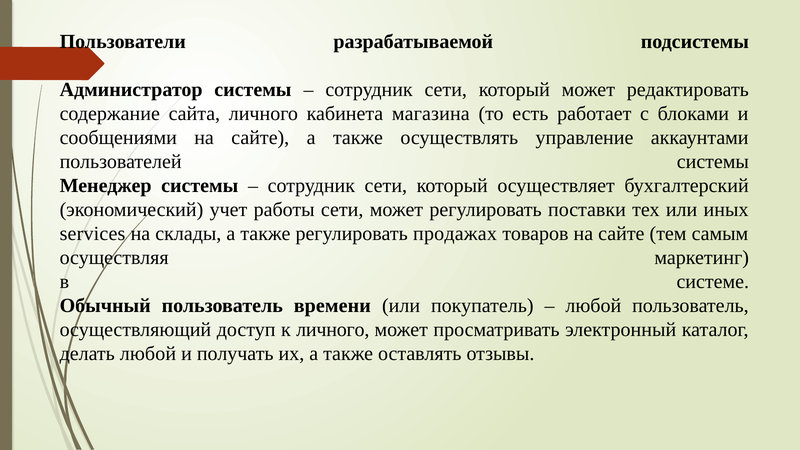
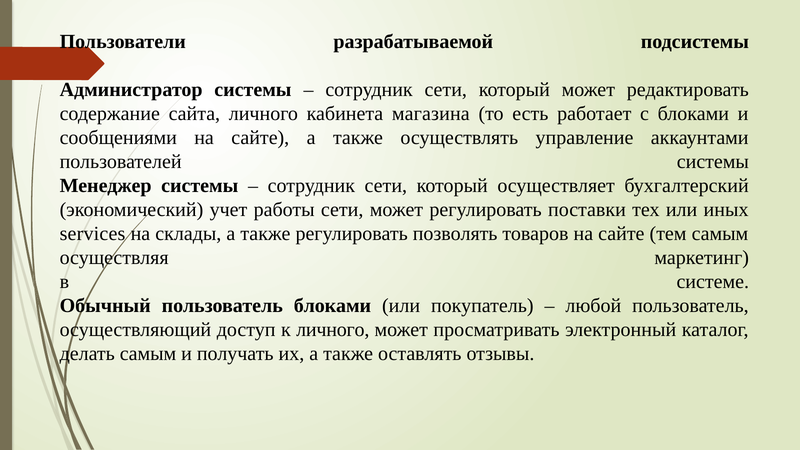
продажах: продажах -> позволять
пользователь времени: времени -> блоками
делать любой: любой -> самым
